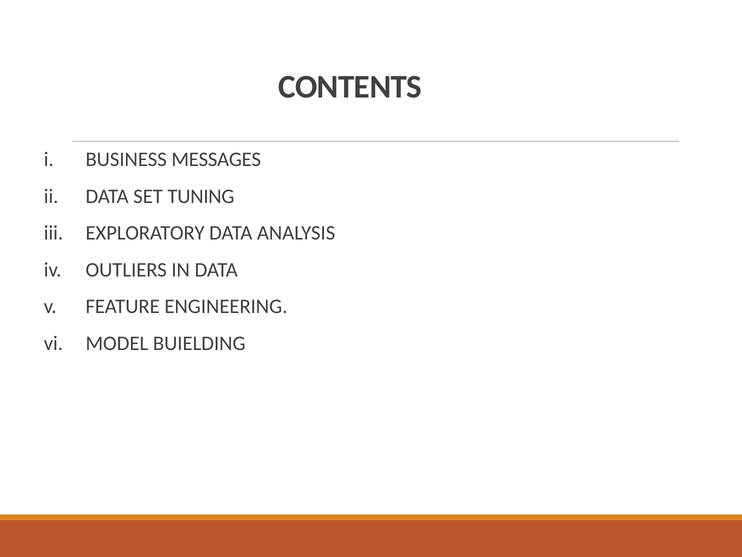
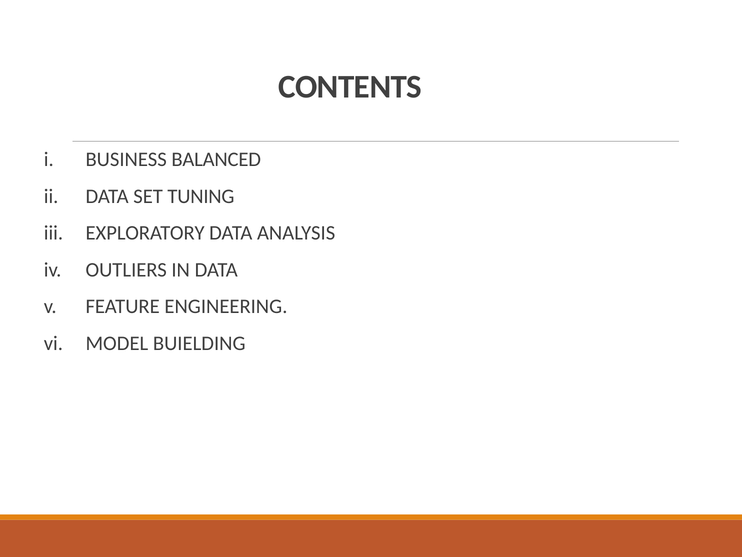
MESSAGES: MESSAGES -> BALANCED
